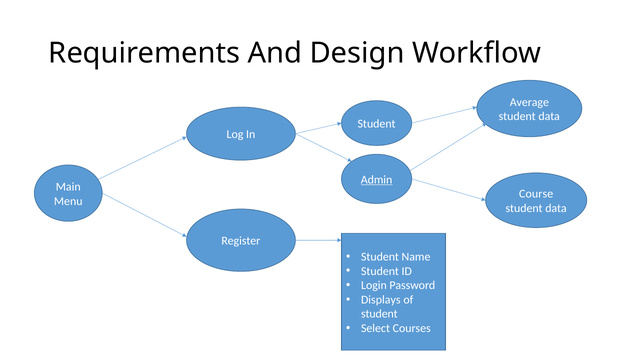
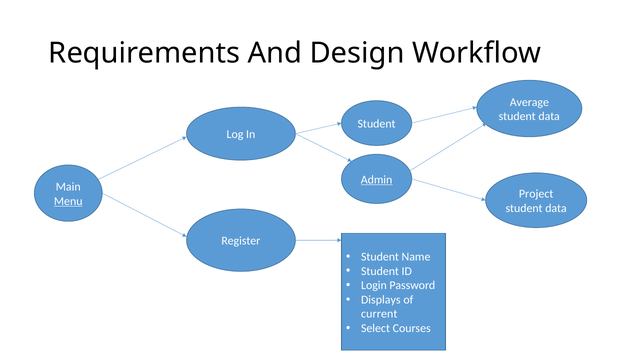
Course: Course -> Project
Menu underline: none -> present
student at (379, 314): student -> current
